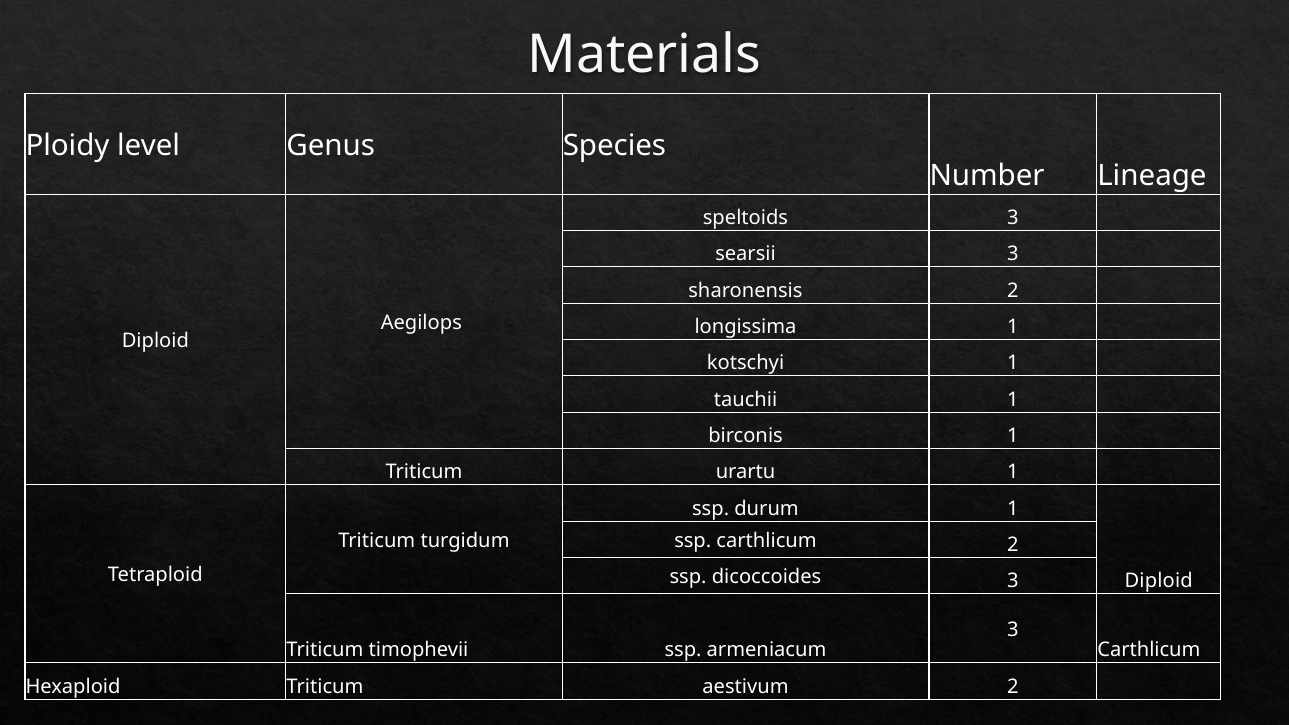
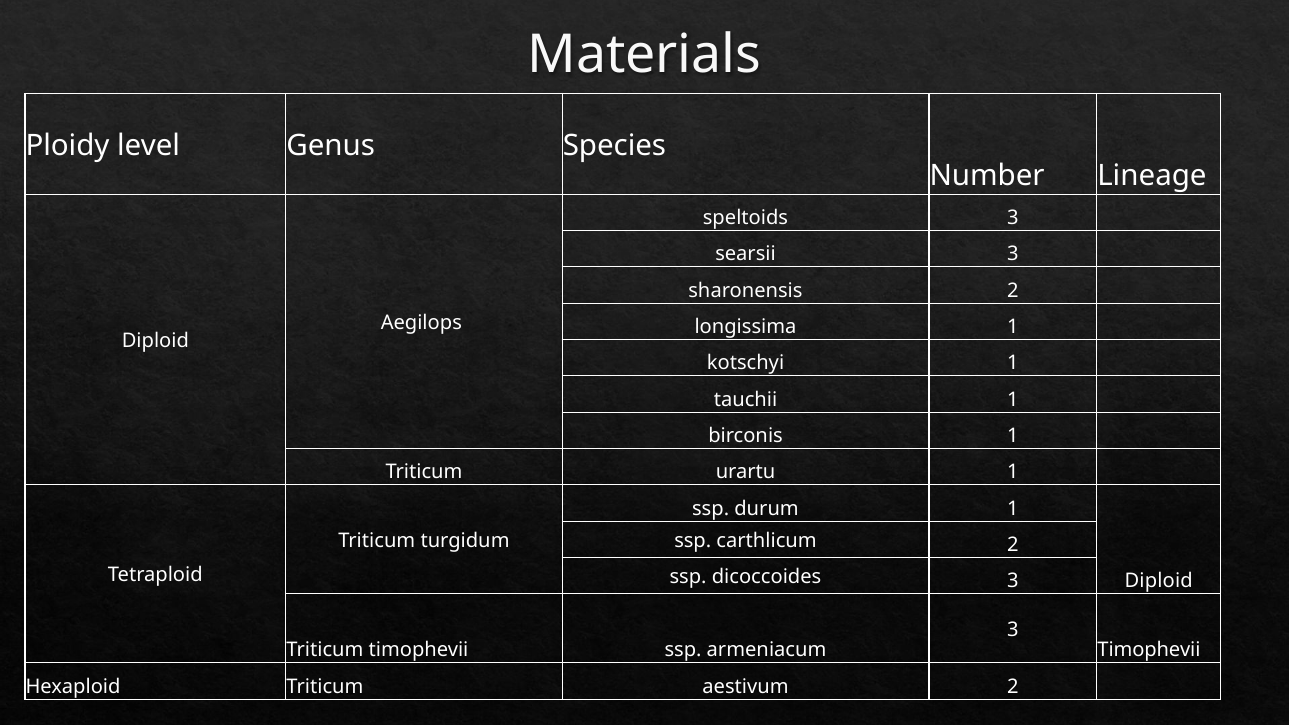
Carthlicum at (1149, 650): Carthlicum -> Timophevii
